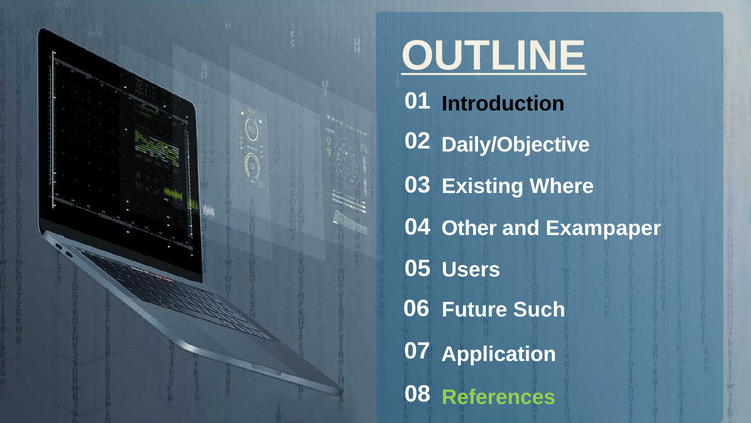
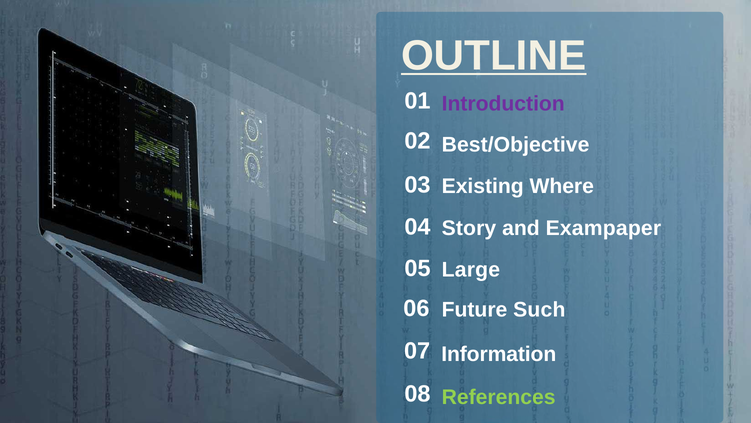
Introduction colour: black -> purple
Daily/Objective: Daily/Objective -> Best/Objective
Other: Other -> Story
Users: Users -> Large
Application: Application -> Information
